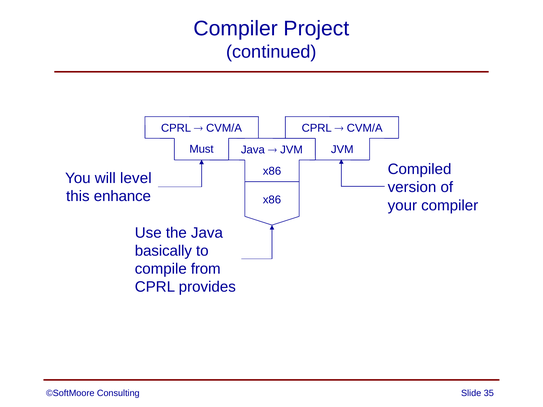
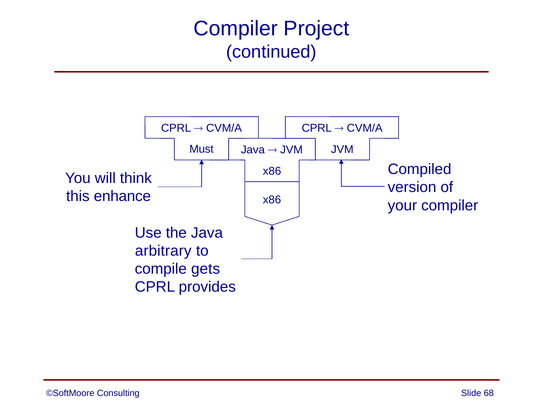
level: level -> think
basically: basically -> arbitrary
from: from -> gets
35: 35 -> 68
